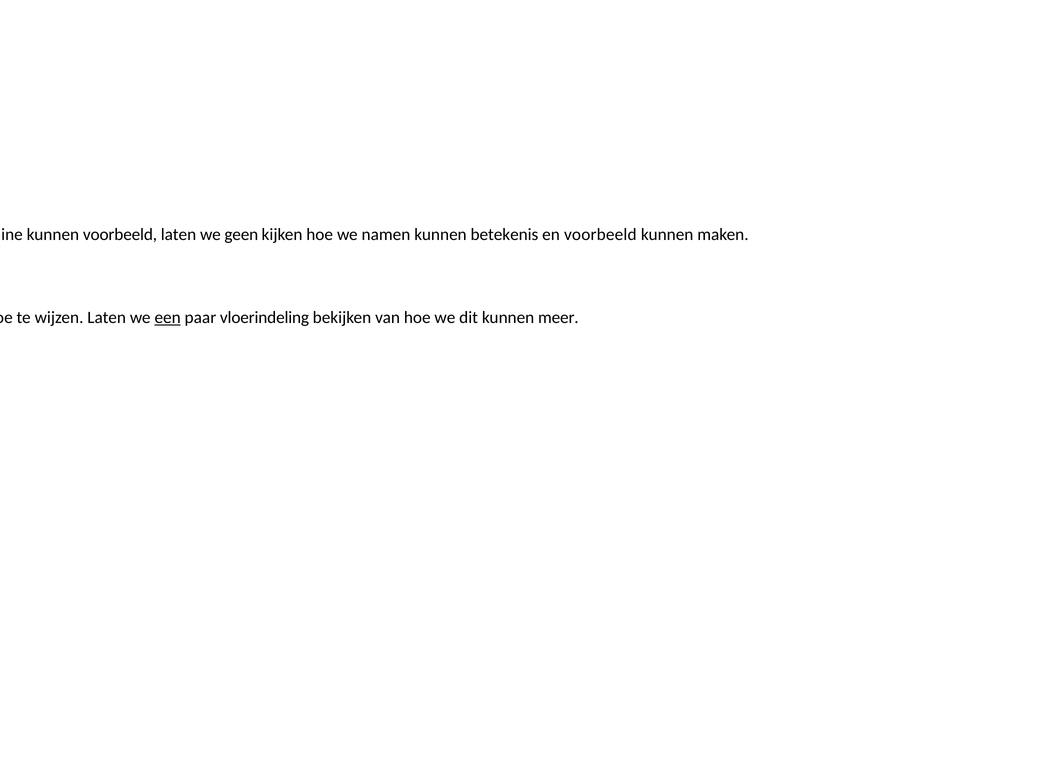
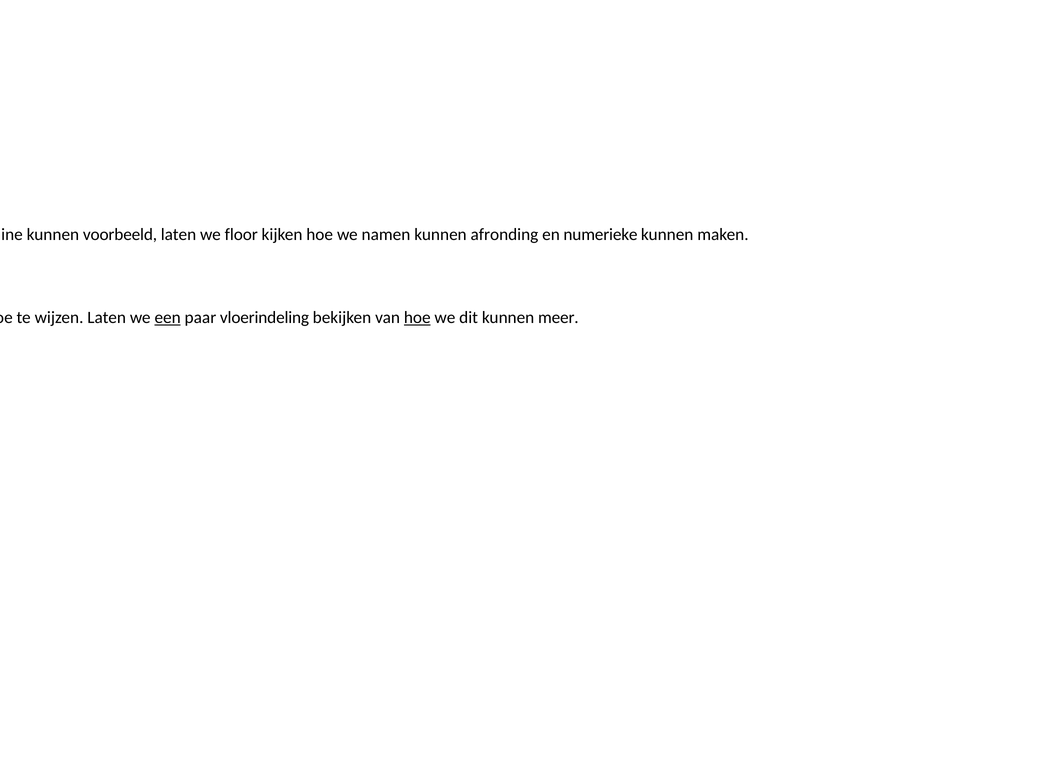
geen: geen -> floor
betekenis: betekenis -> afronding
en voorbeeld: voorbeeld -> numerieke
hoe at (417, 317) underline: none -> present
